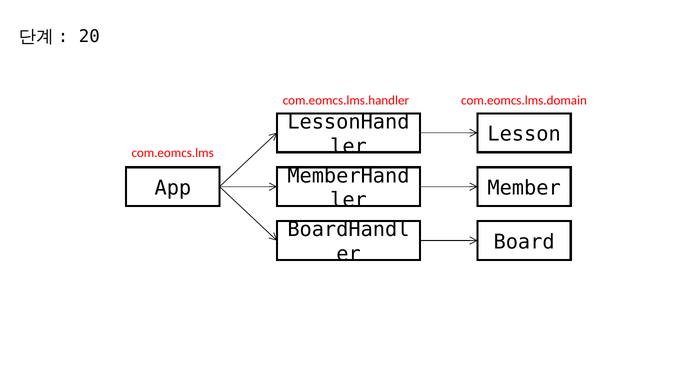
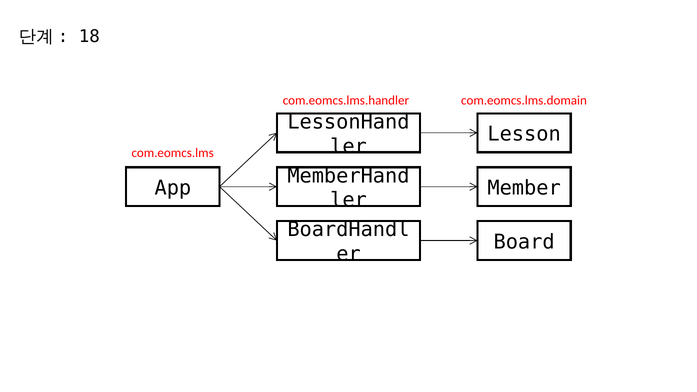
20: 20 -> 18
